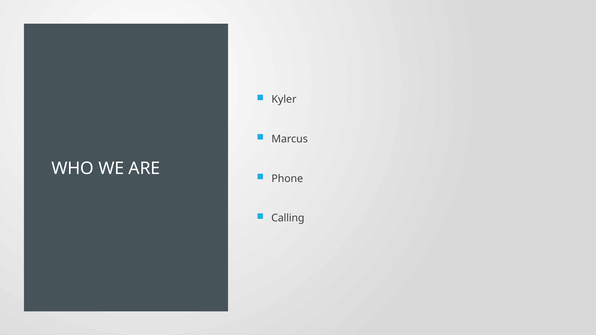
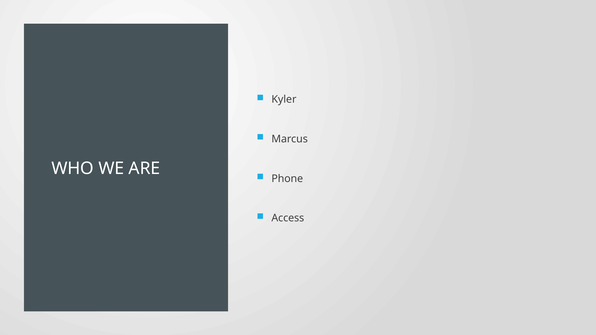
Calling: Calling -> Access
